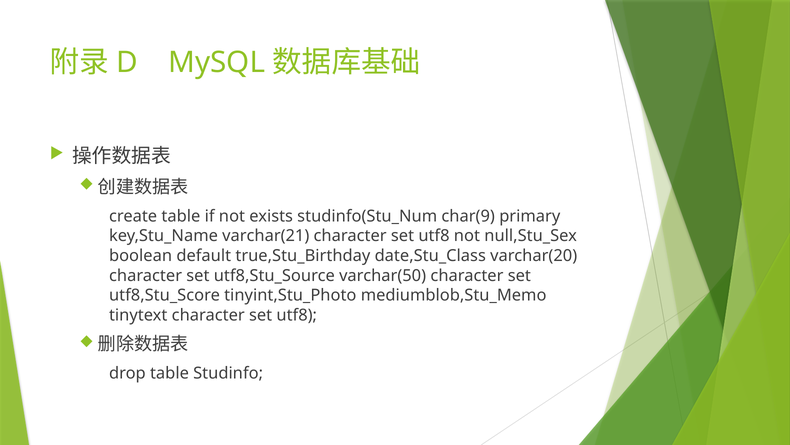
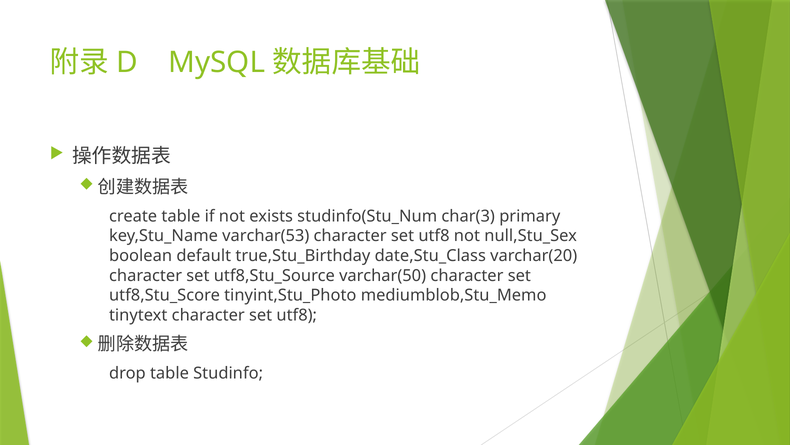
char(9: char(9 -> char(3
varchar(21: varchar(21 -> varchar(53
